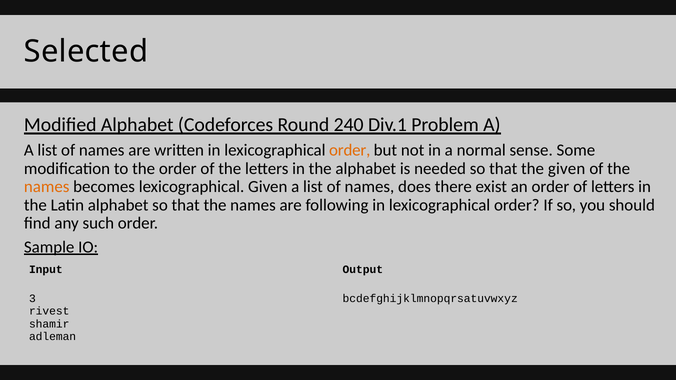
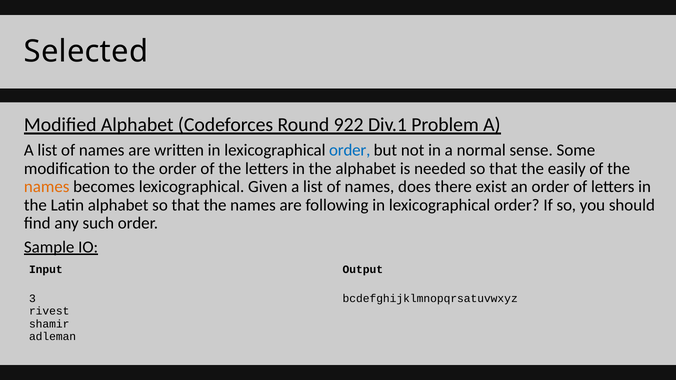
240: 240 -> 922
order at (350, 150) colour: orange -> blue
the given: given -> easily
